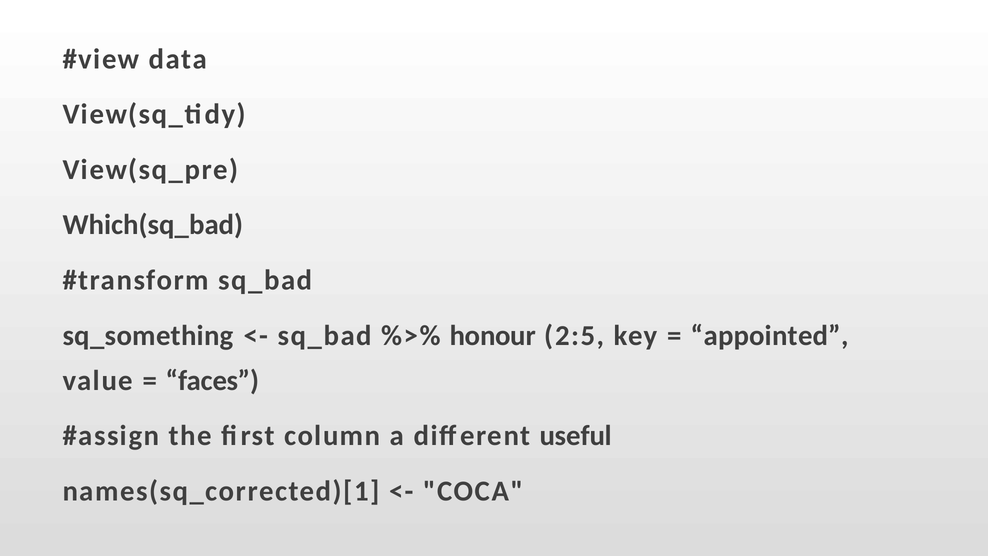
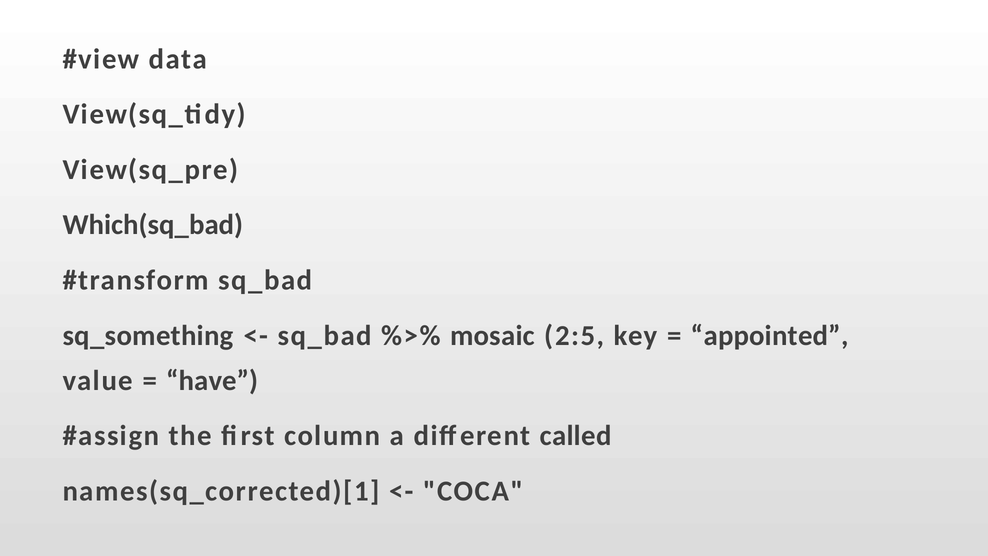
honour: honour -> mosaic
faces: faces -> have
useful: useful -> called
